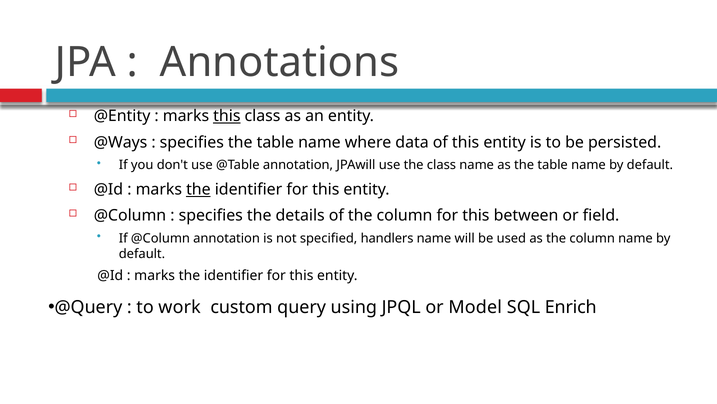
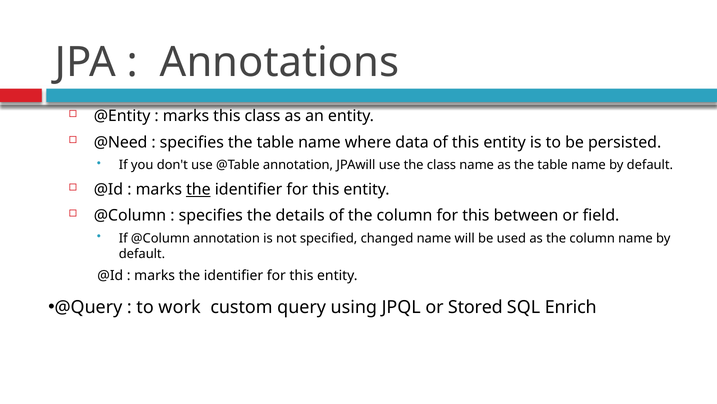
this at (227, 116) underline: present -> none
@Ways: @Ways -> @Need
handlers: handlers -> changed
Model: Model -> Stored
